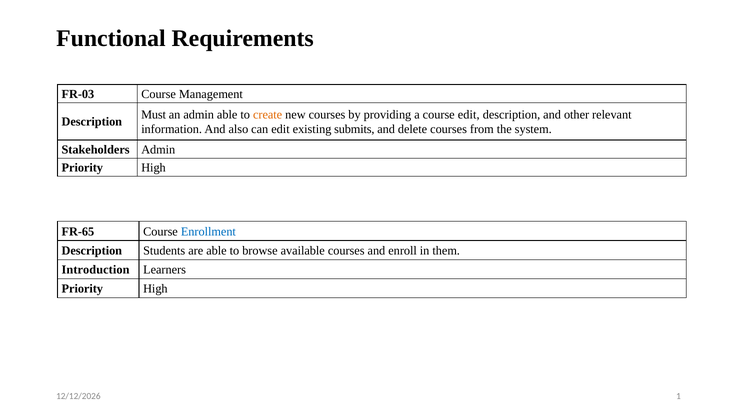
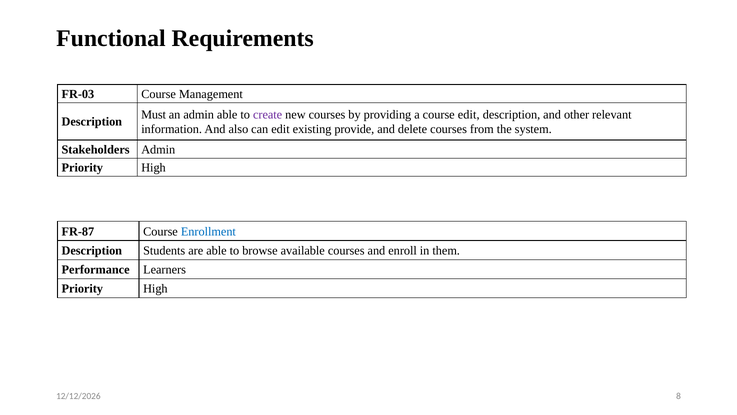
create colour: orange -> purple
submits: submits -> provide
FR-65: FR-65 -> FR-87
Introduction: Introduction -> Performance
1: 1 -> 8
